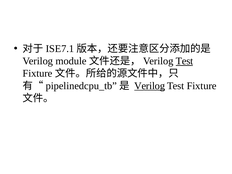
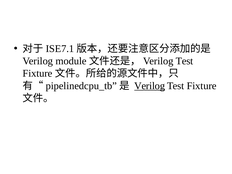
Test at (184, 61) underline: present -> none
